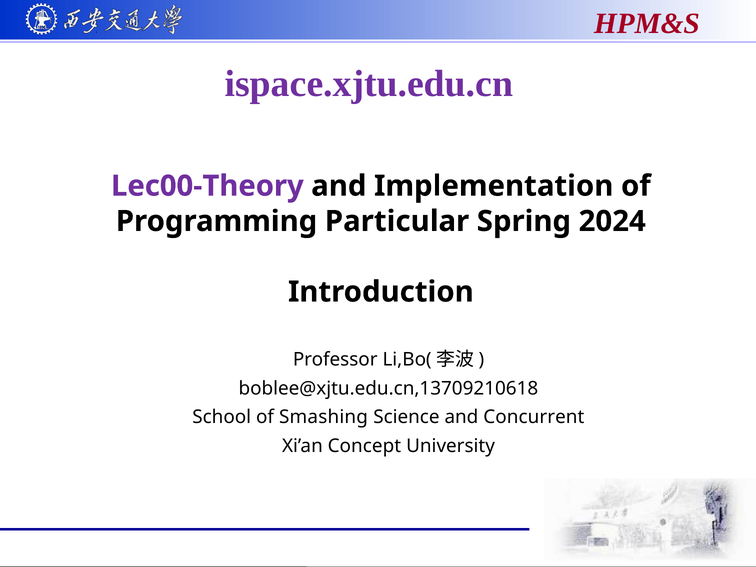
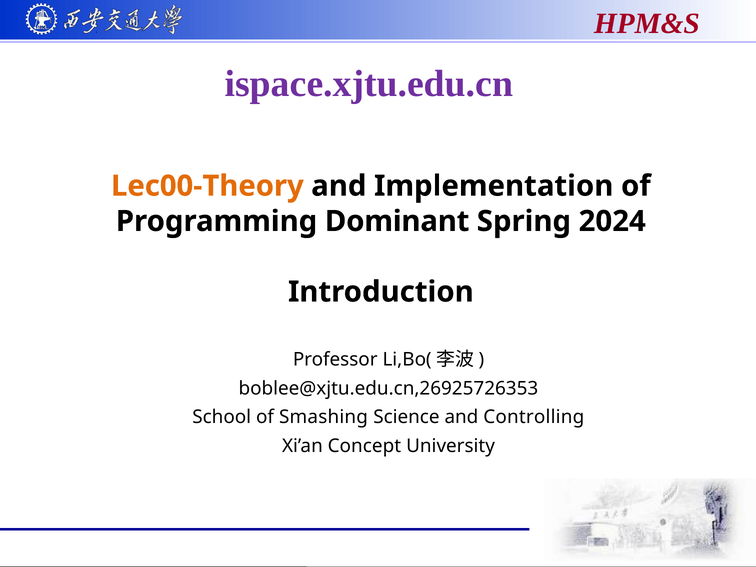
Lec00-Theory colour: purple -> orange
Particular: Particular -> Dominant
boblee@xjtu.edu.cn,13709210618: boblee@xjtu.edu.cn,13709210618 -> boblee@xjtu.edu.cn,26925726353
Concurrent: Concurrent -> Controlling
